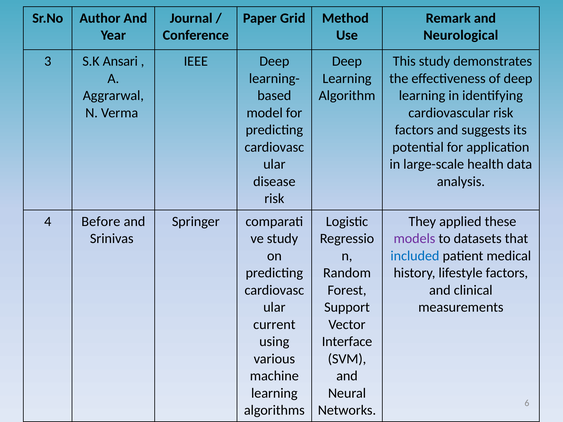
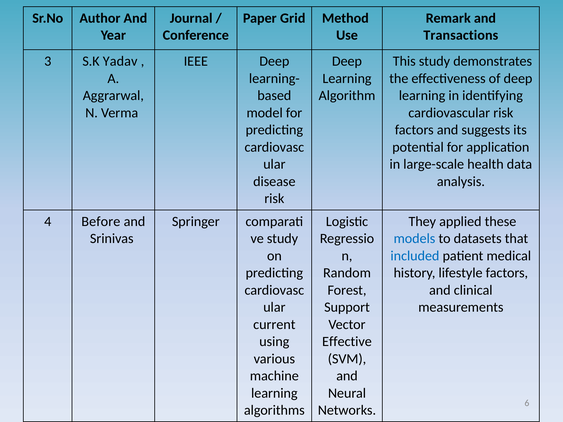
Neurological: Neurological -> Transactions
Ansari: Ansari -> Yadav
models colour: purple -> blue
Interface: Interface -> Effective
